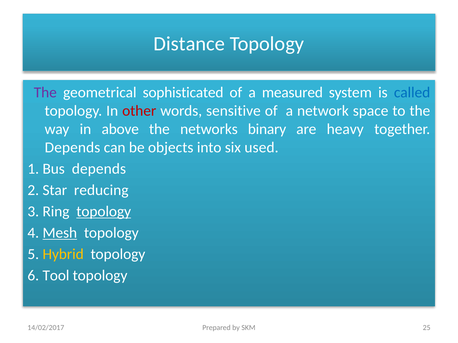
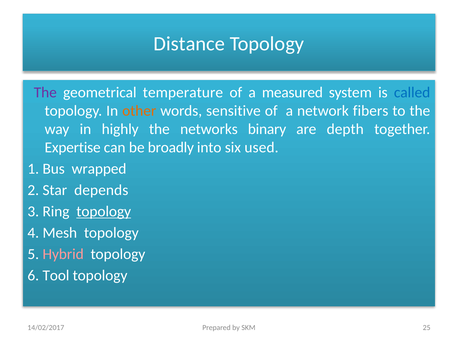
sophisticated: sophisticated -> temperature
other colour: red -> orange
space: space -> fibers
above: above -> highly
heavy: heavy -> depth
Depends at (72, 148): Depends -> Expertise
objects: objects -> broadly
Bus depends: depends -> wrapped
reducing: reducing -> depends
Mesh underline: present -> none
Hybrid colour: yellow -> pink
